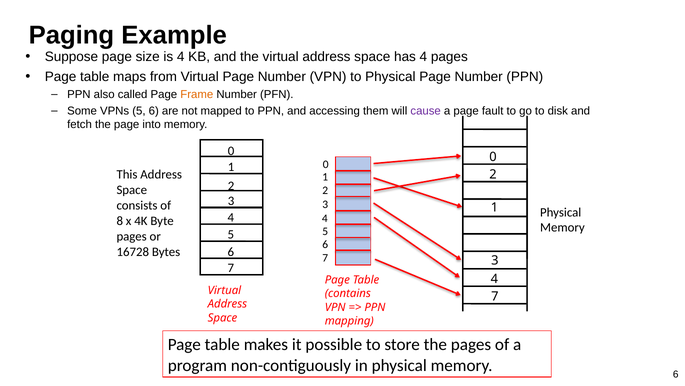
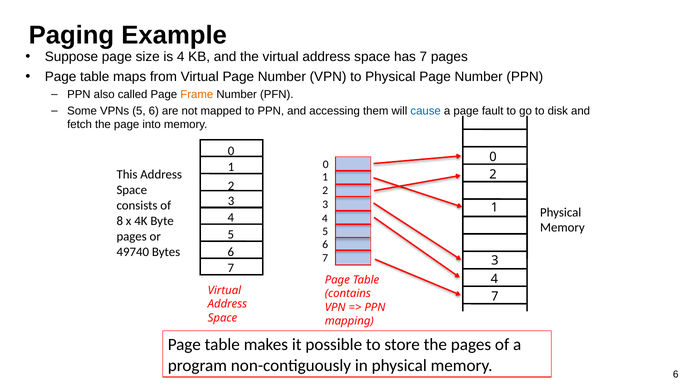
has 4: 4 -> 7
cause colour: purple -> blue
16728: 16728 -> 49740
